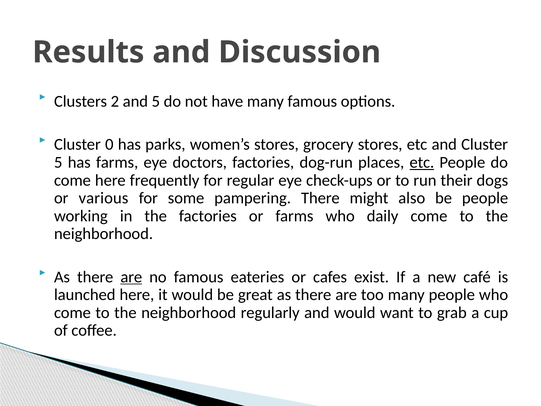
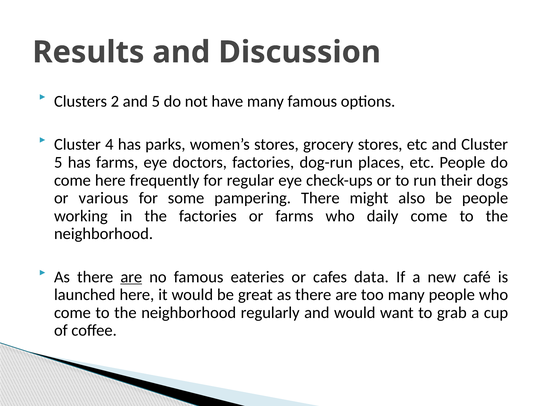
0: 0 -> 4
etc at (422, 162) underline: present -> none
exist: exist -> data
